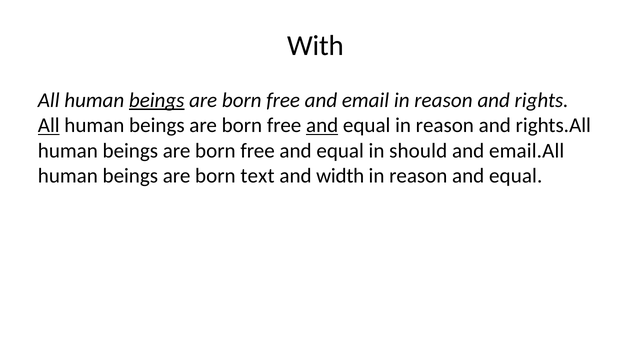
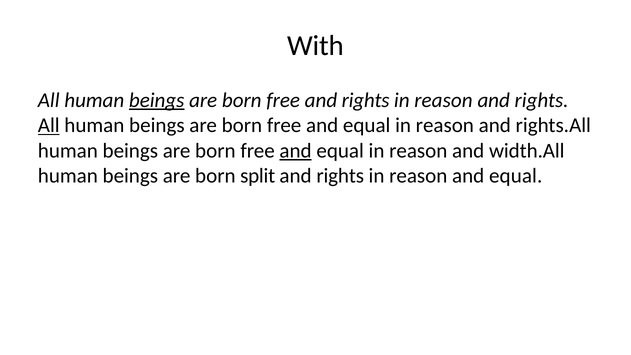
free and email: email -> rights
and at (322, 125) underline: present -> none
and at (296, 151) underline: none -> present
should at (418, 151): should -> reason
email.All: email.All -> width.All
text: text -> split
width at (340, 176): width -> rights
